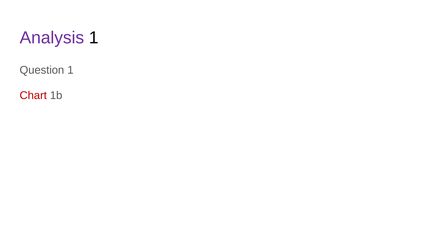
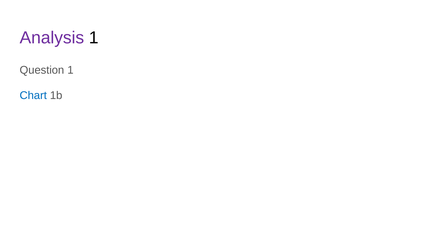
Chart colour: red -> blue
